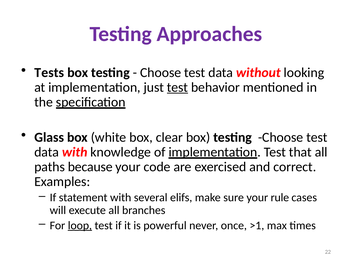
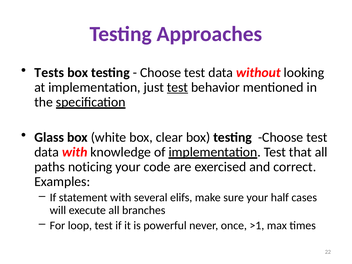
because: because -> noticing
rule: rule -> half
loop underline: present -> none
